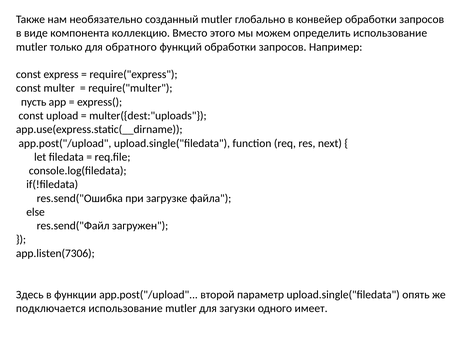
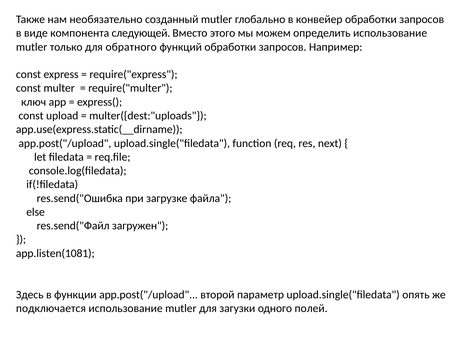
коллекцию: коллекцию -> следующей
пусть: пусть -> ключ
app.listen(7306: app.listen(7306 -> app.listen(1081
имеет: имеет -> полей
